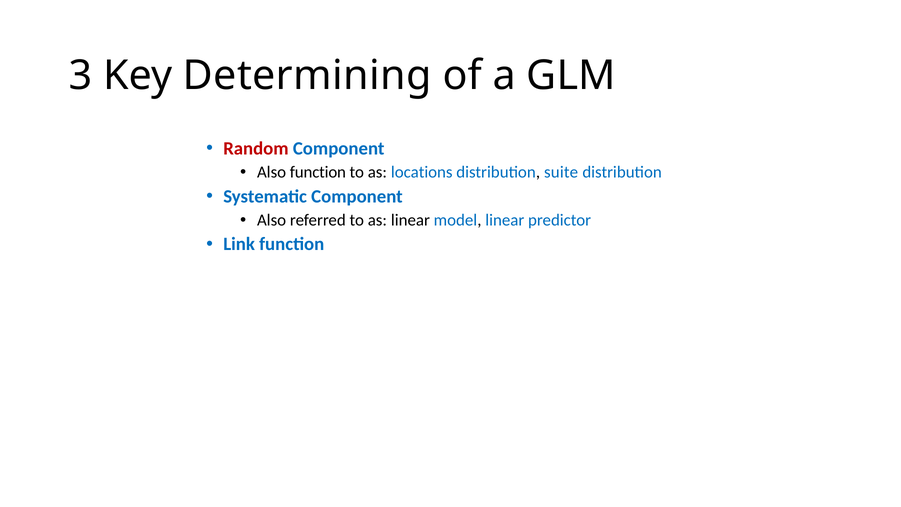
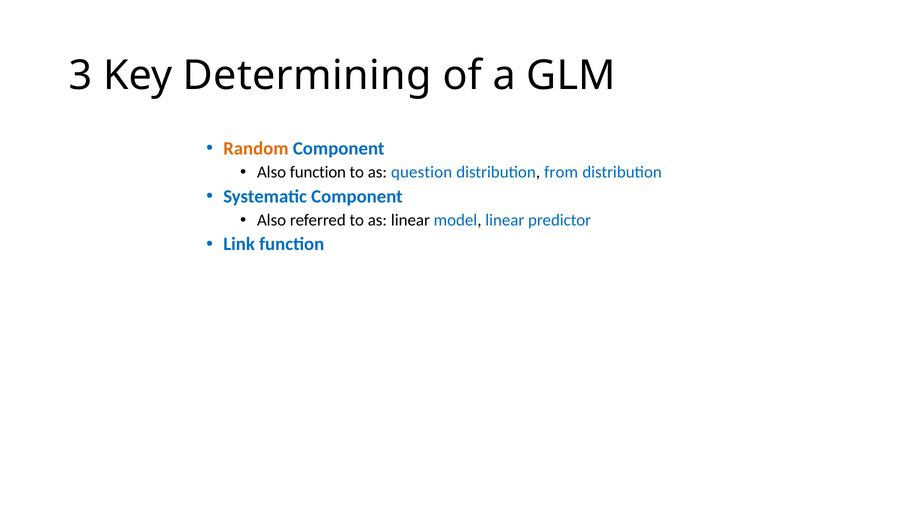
Random colour: red -> orange
locations: locations -> question
suite: suite -> from
